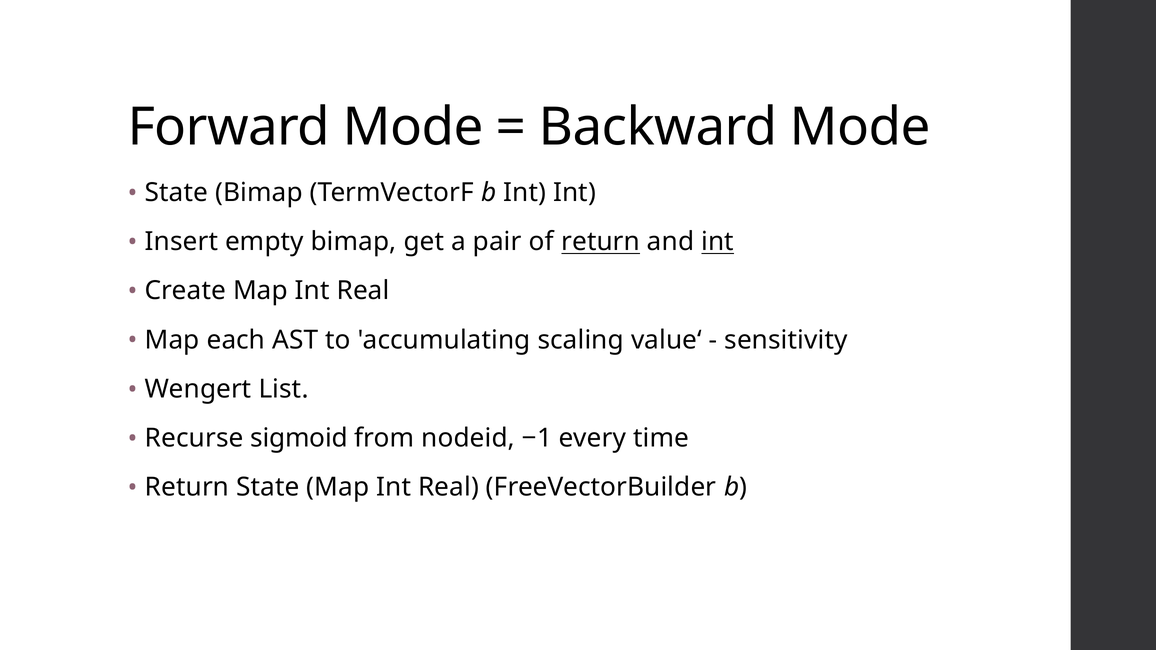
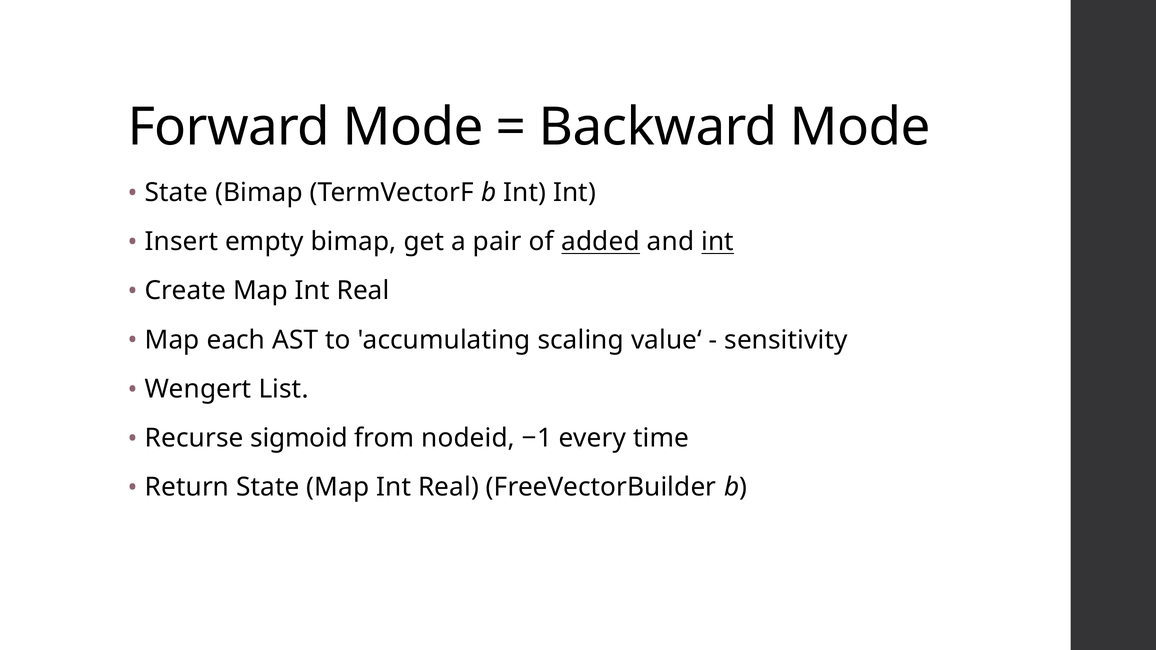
of return: return -> added
